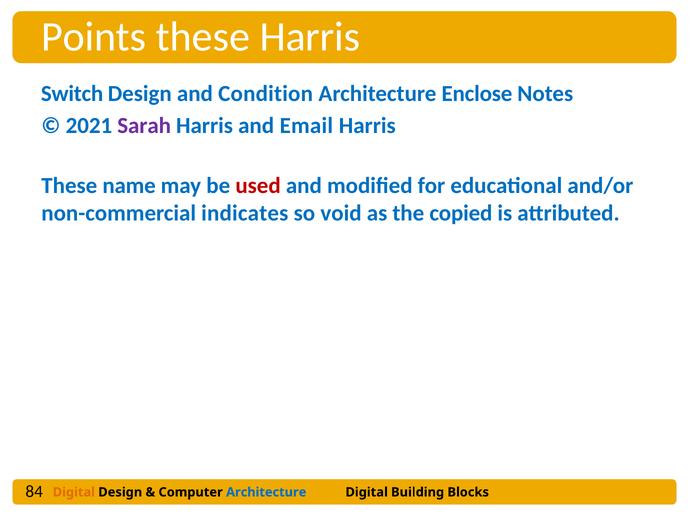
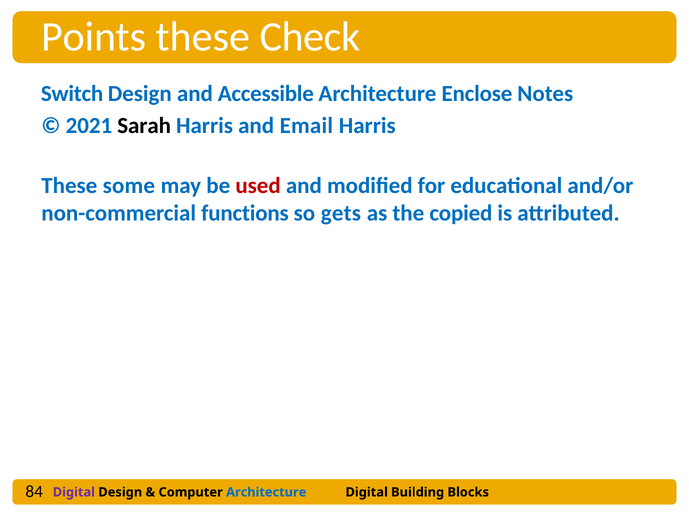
these Harris: Harris -> Check
Condition: Condition -> Accessible
Sarah colour: purple -> black
name: name -> some
indicates: indicates -> functions
void: void -> gets
Digital at (74, 492) colour: orange -> purple
